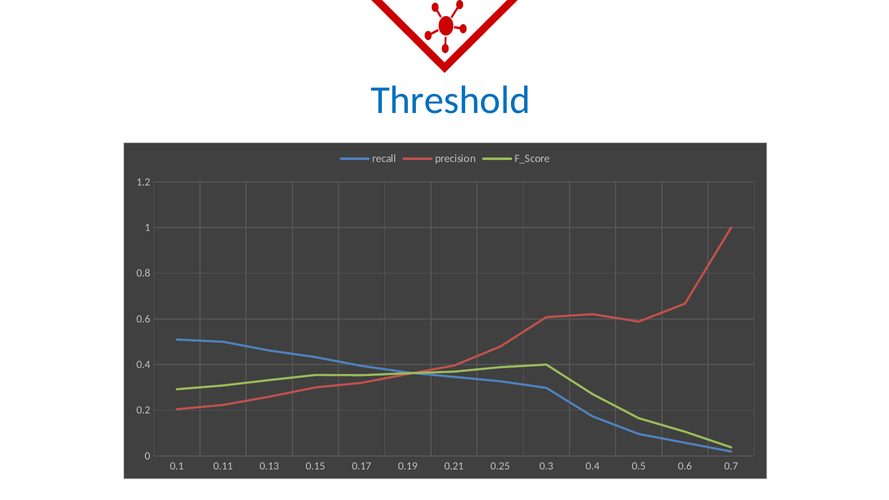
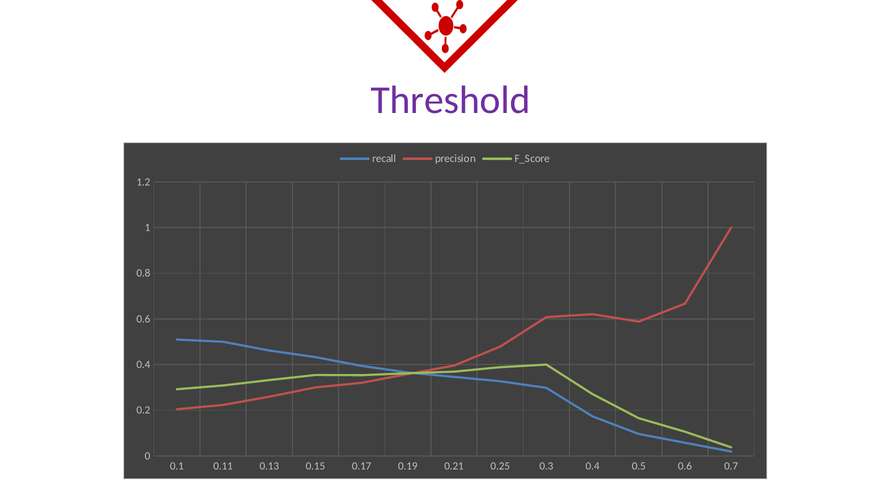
Threshold colour: blue -> purple
